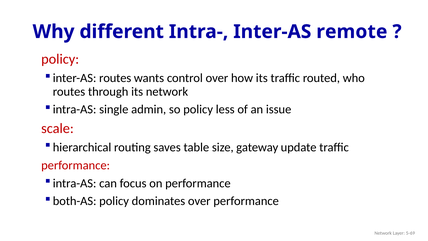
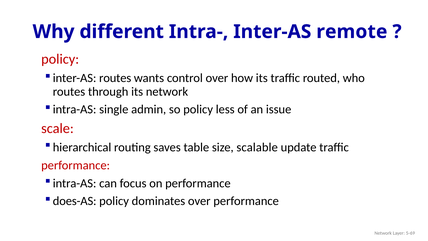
gateway: gateway -> scalable
both-AS: both-AS -> does-AS
